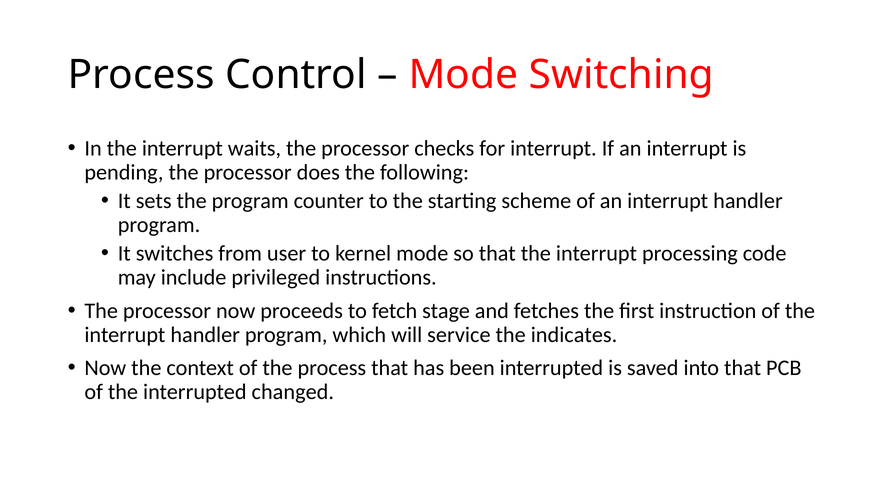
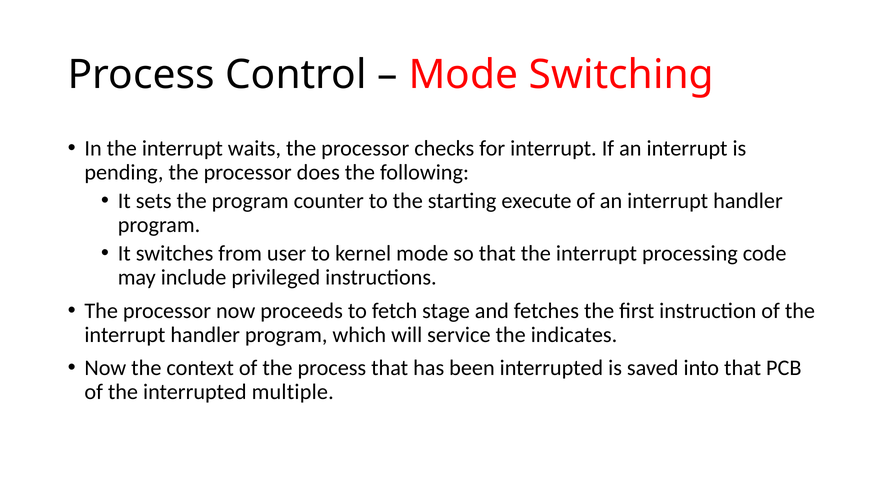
scheme: scheme -> execute
changed: changed -> multiple
